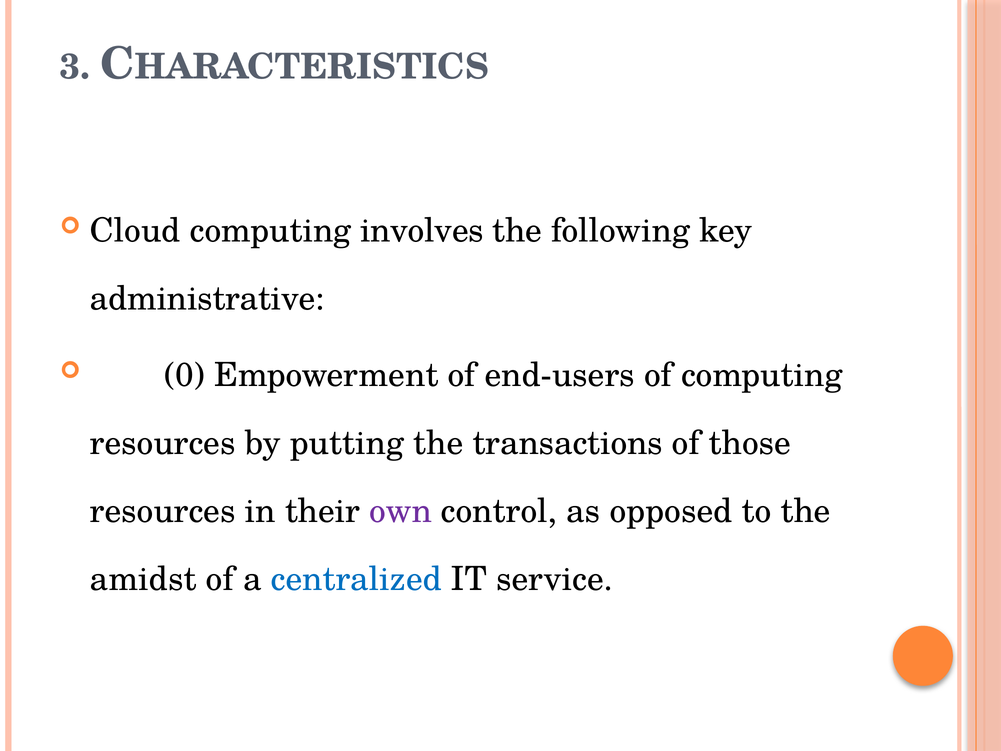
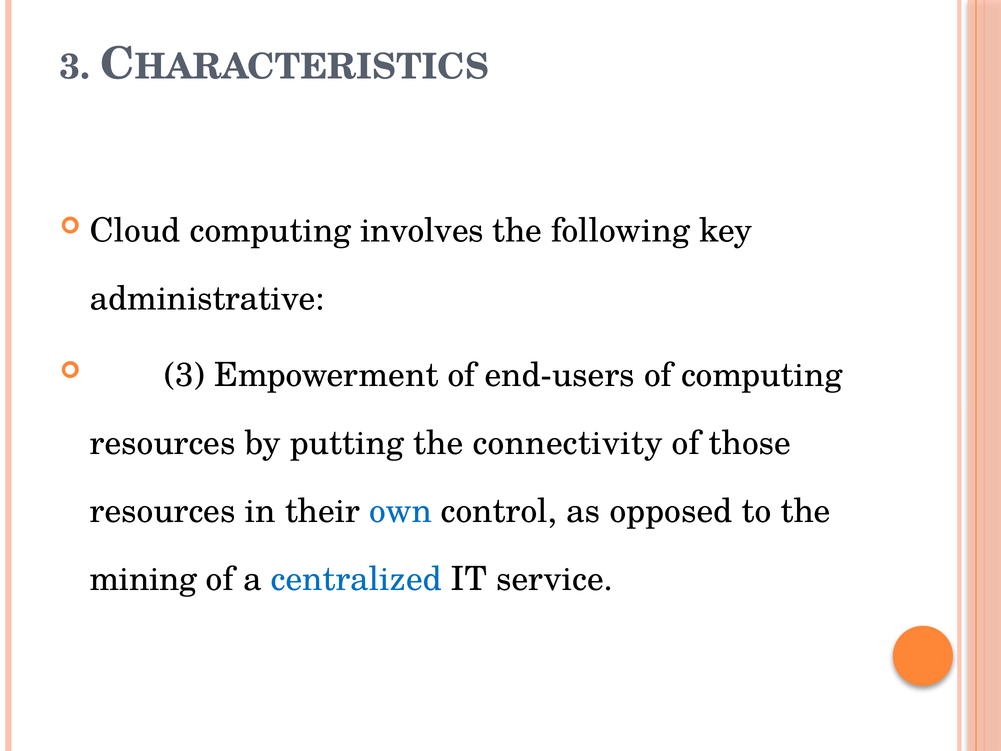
0 at (184, 375): 0 -> 3
transactions: transactions -> connectivity
own colour: purple -> blue
amidst: amidst -> mining
